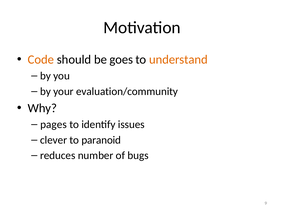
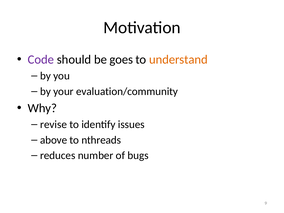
Code colour: orange -> purple
pages: pages -> revise
clever: clever -> above
paranoid: paranoid -> nthreads
